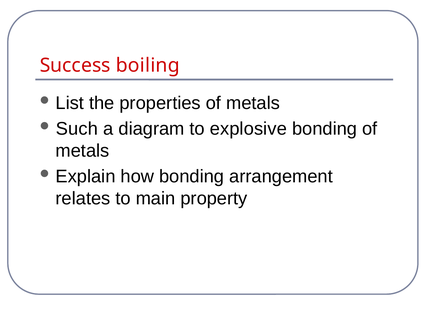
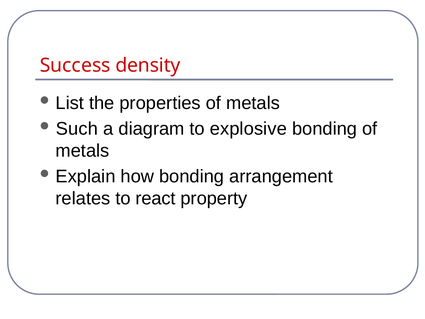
boiling: boiling -> density
main: main -> react
